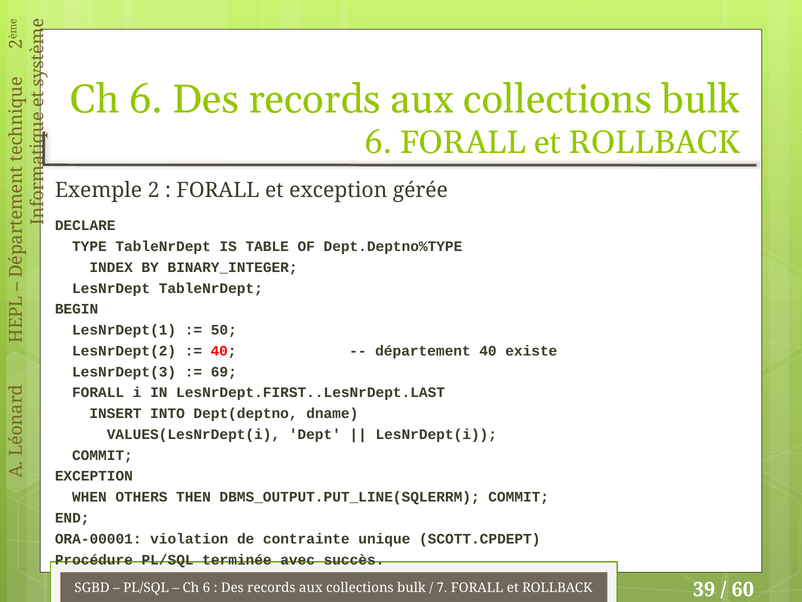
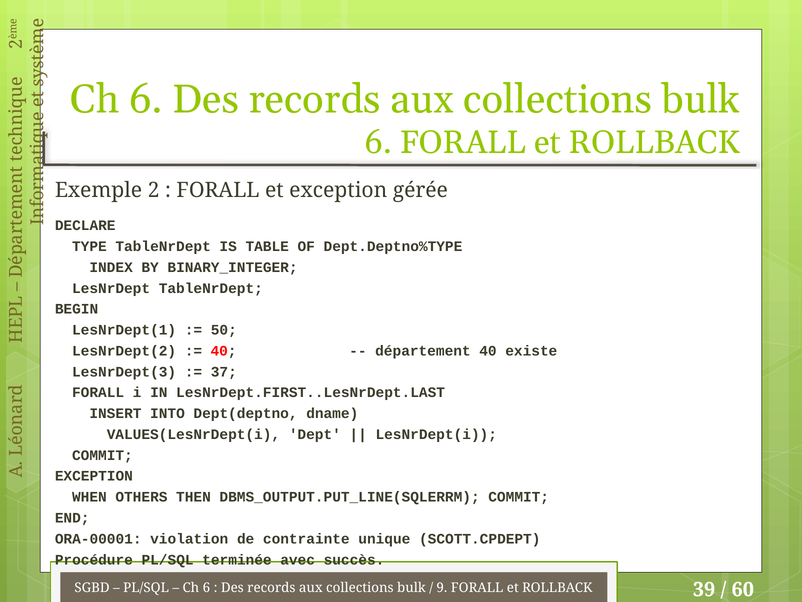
69: 69 -> 37
7: 7 -> 9
